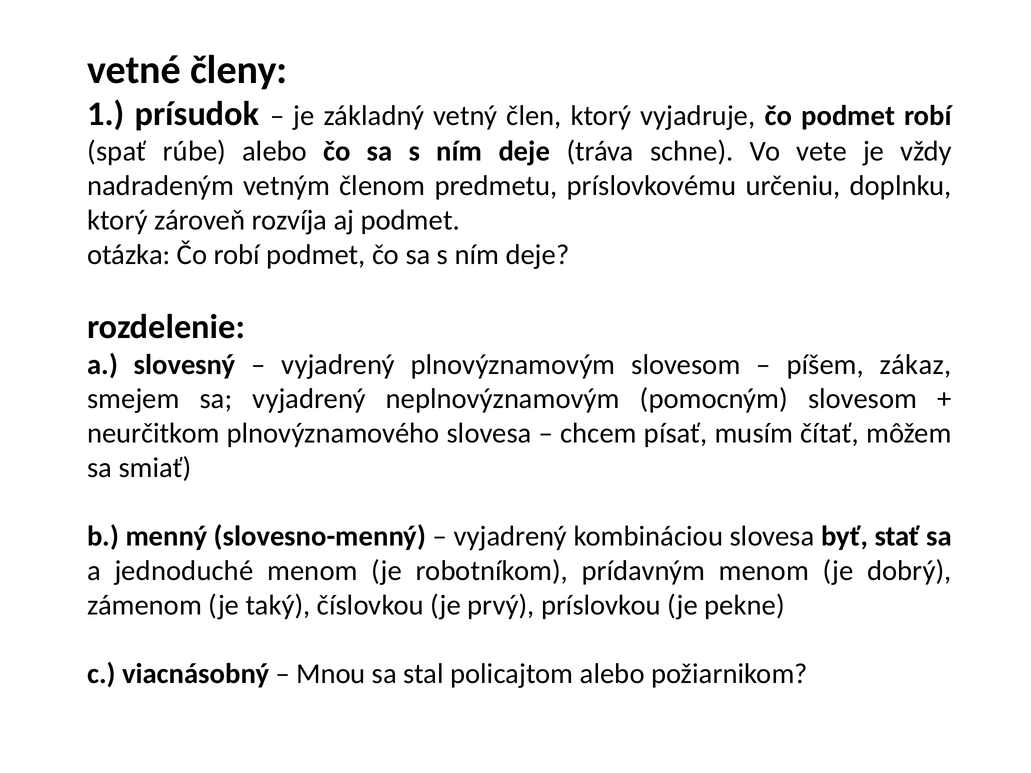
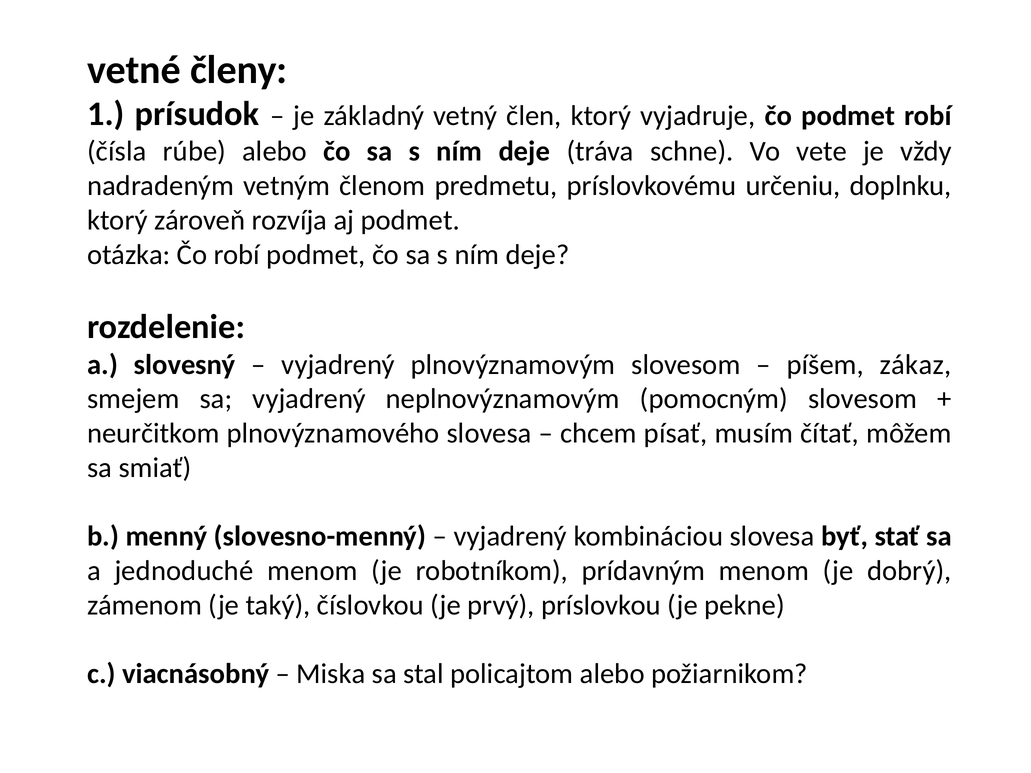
spať: spať -> čísla
Mnou: Mnou -> Miska
